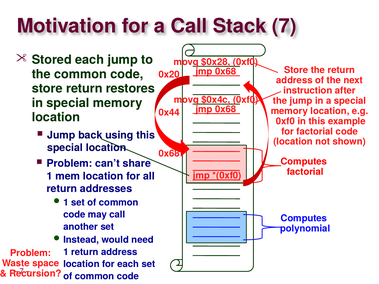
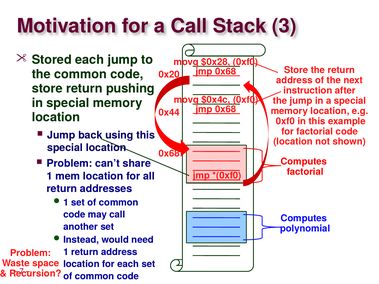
Stack 7: 7 -> 3
restores: restores -> pushing
